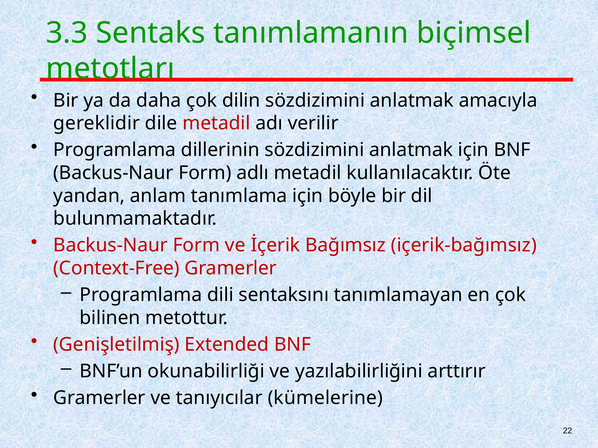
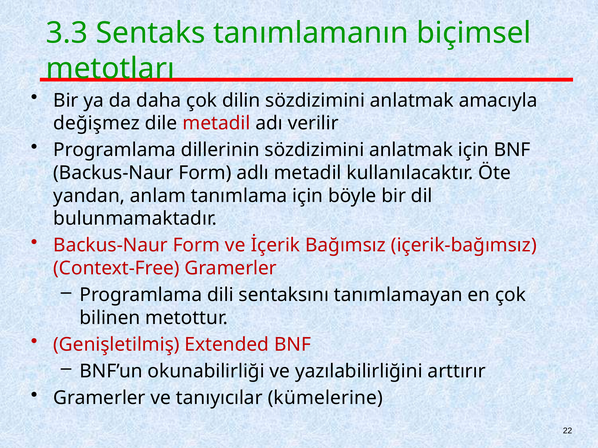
gereklidir: gereklidir -> değişmez
